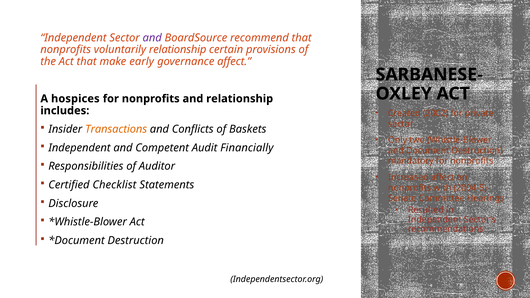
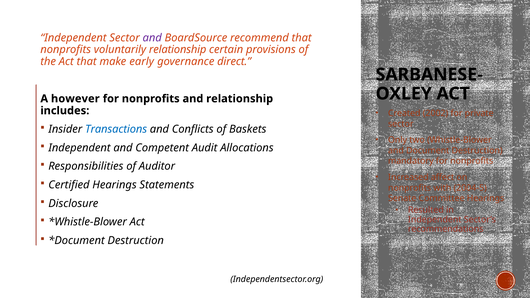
governance affect: affect -> direct
hospices: hospices -> however
Transactions colour: orange -> blue
Financially: Financially -> Allocations
Certified Checklist: Checklist -> Hearings
